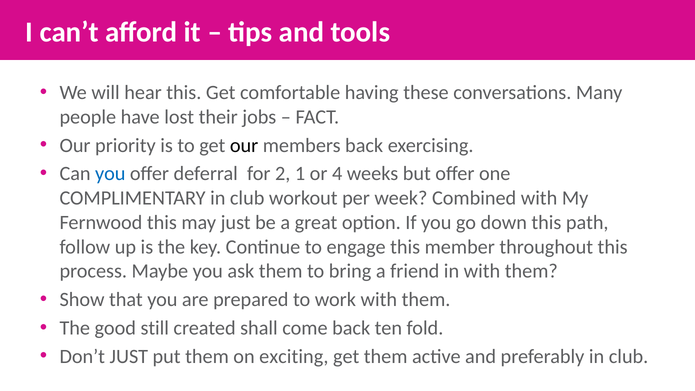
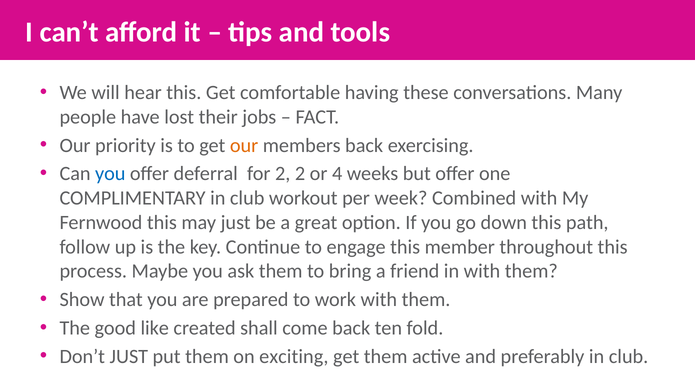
our at (244, 145) colour: black -> orange
2 1: 1 -> 2
still: still -> like
